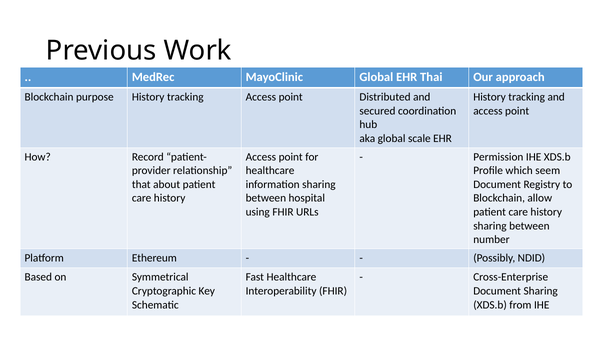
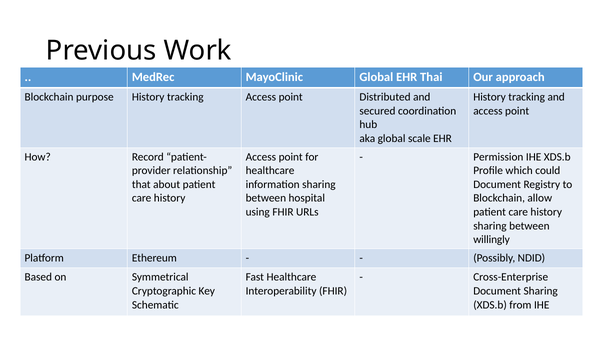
seem: seem -> could
number: number -> willingly
